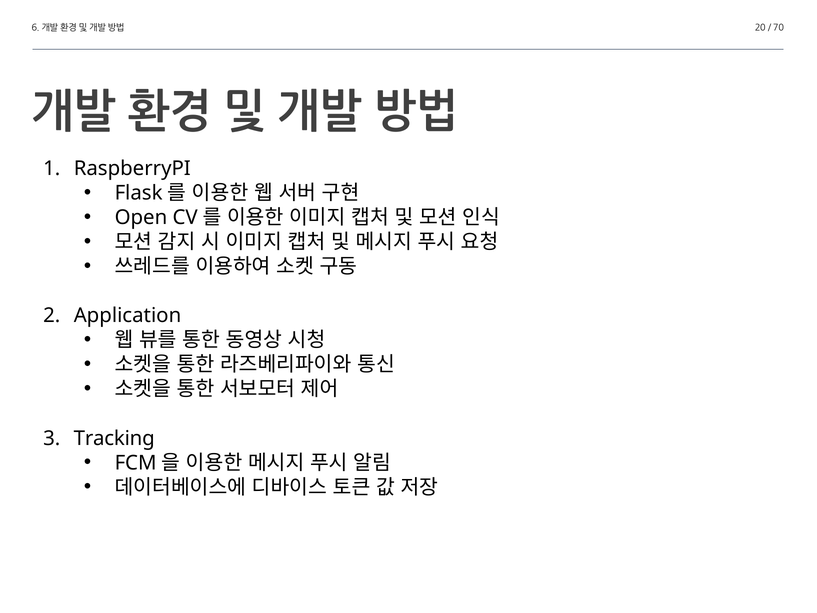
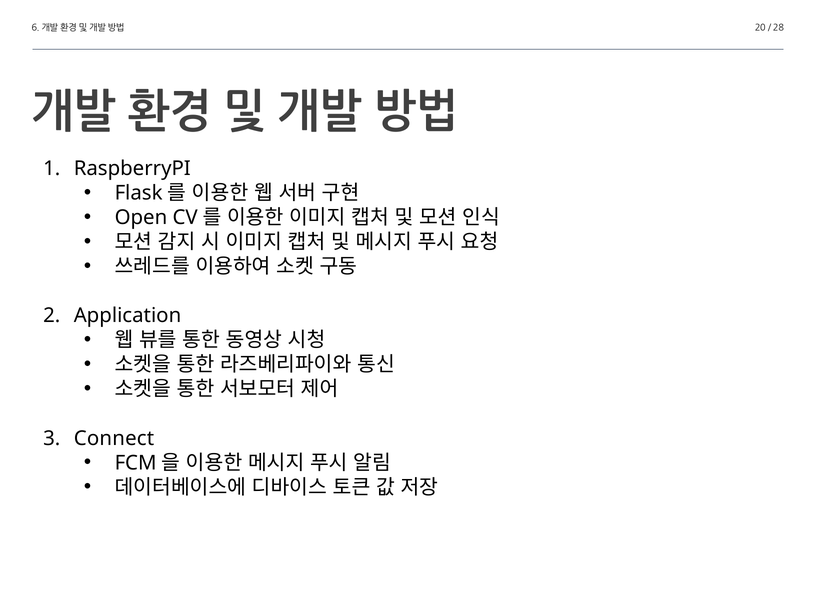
70: 70 -> 28
Tracking: Tracking -> Connect
